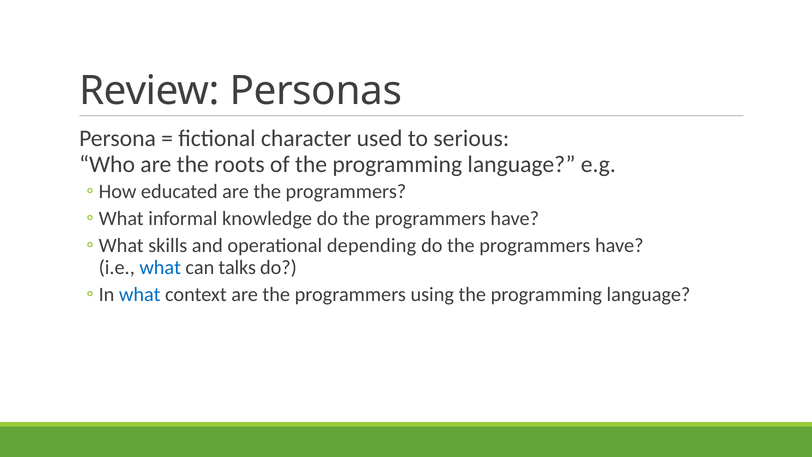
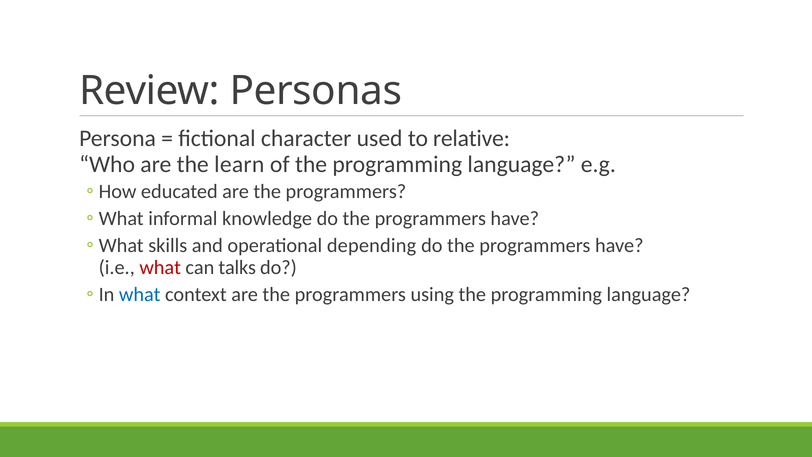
serious: serious -> relative
roots: roots -> learn
what at (160, 267) colour: blue -> red
